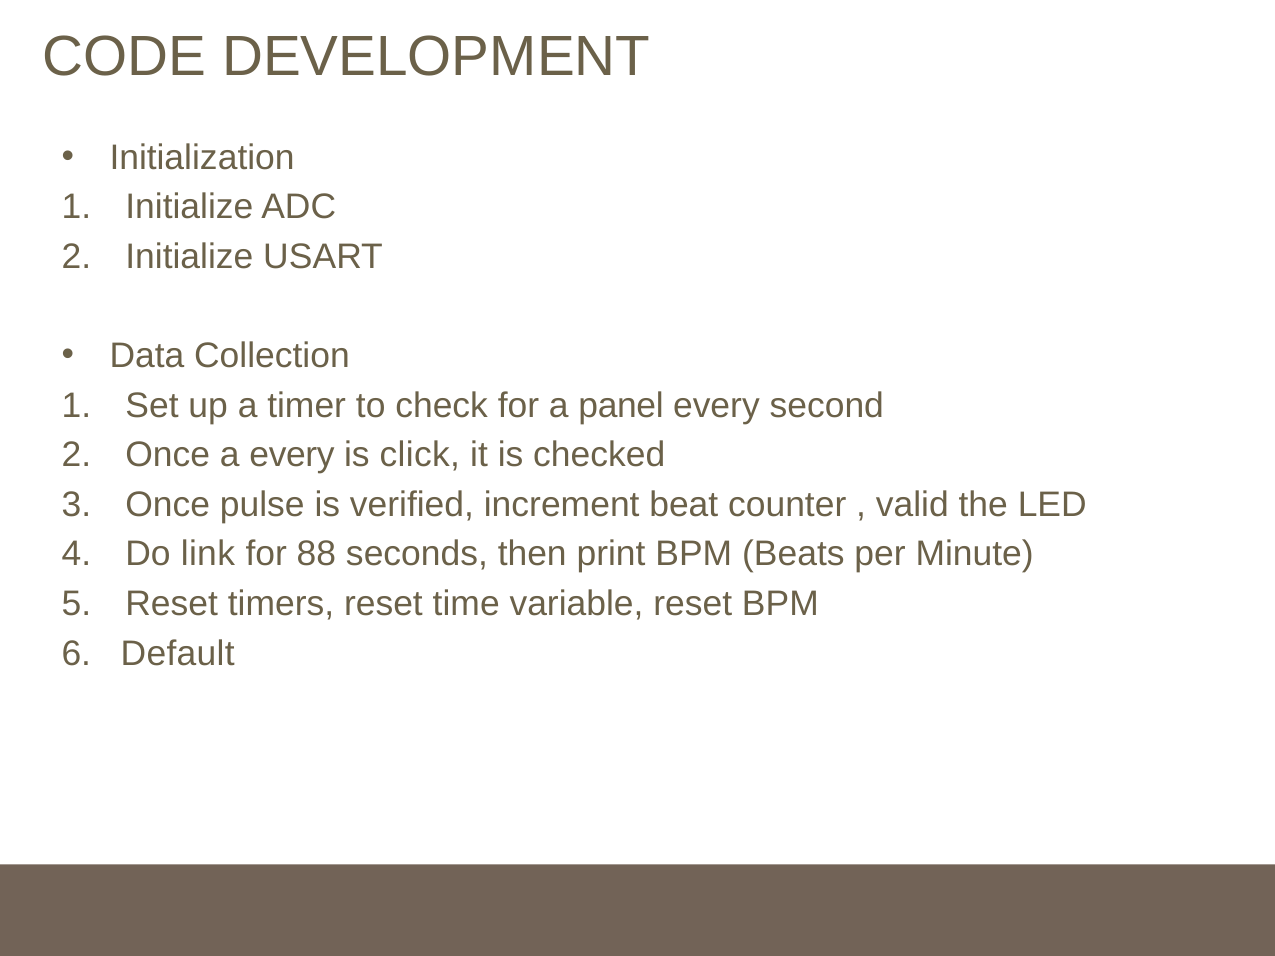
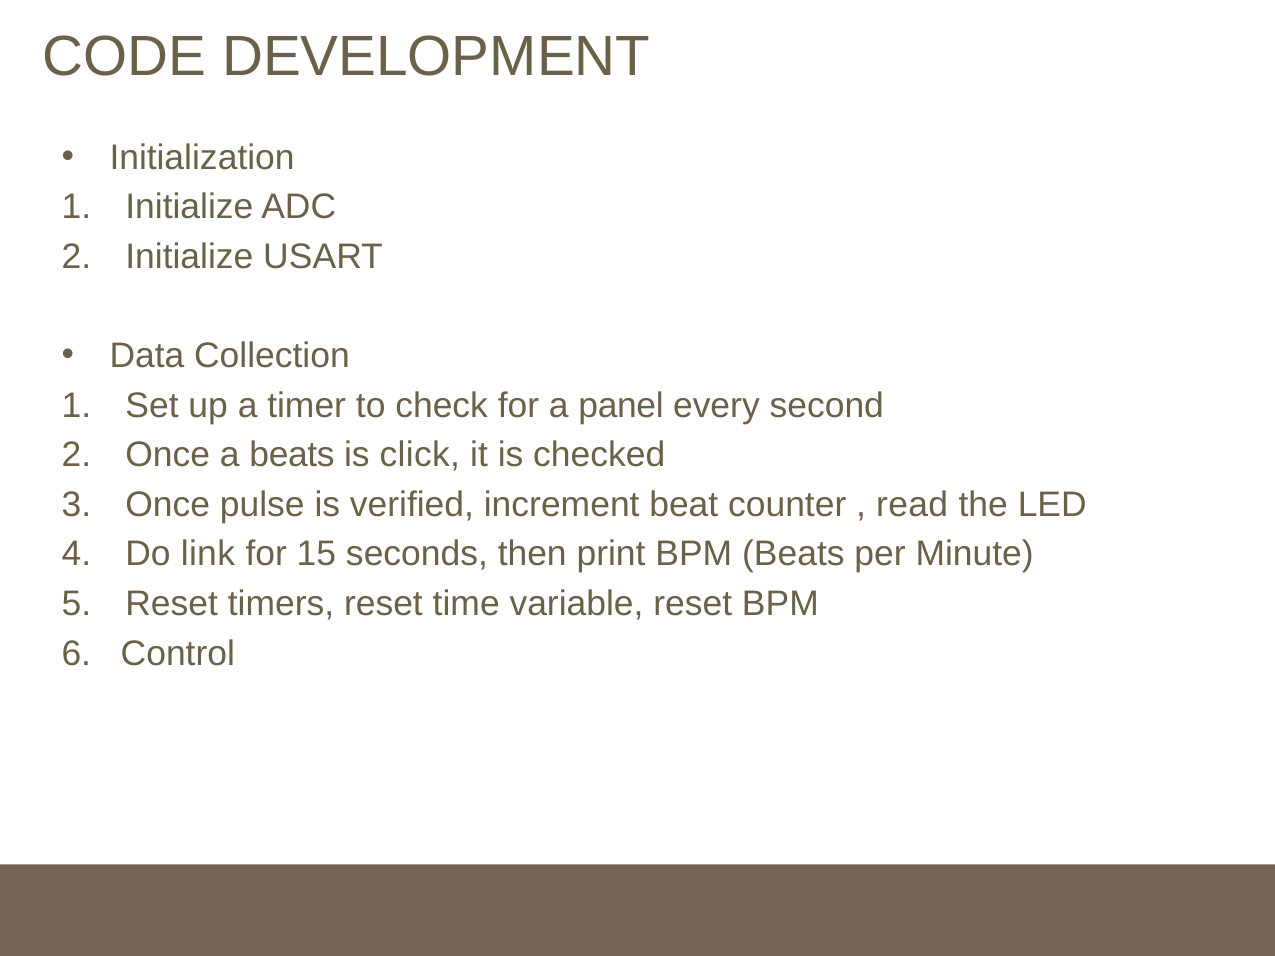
a every: every -> beats
valid: valid -> read
88: 88 -> 15
Default: Default -> Control
